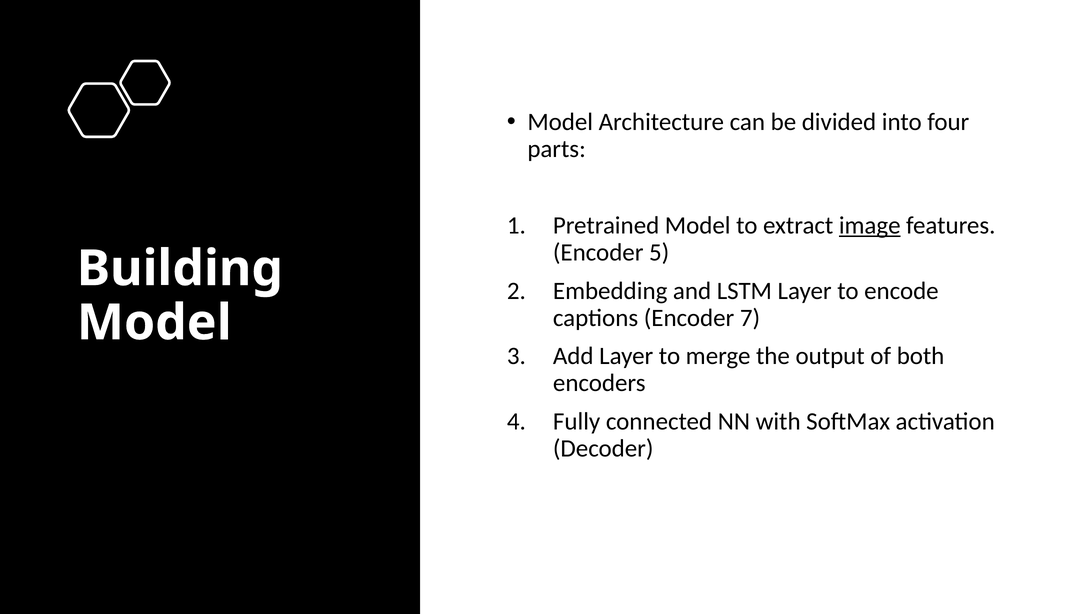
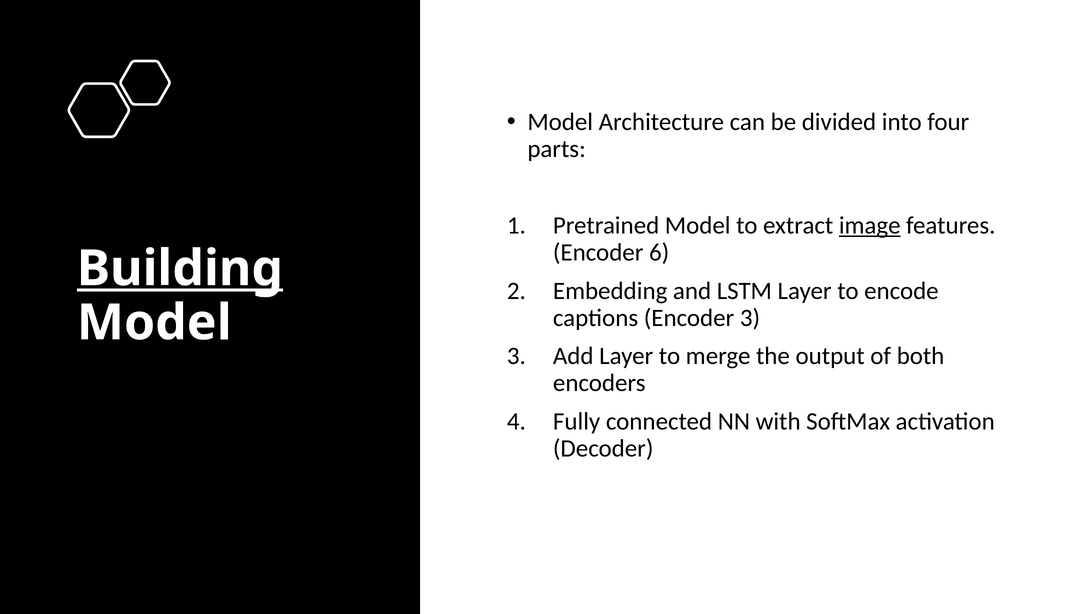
5: 5 -> 6
Building underline: none -> present
Encoder 7: 7 -> 3
